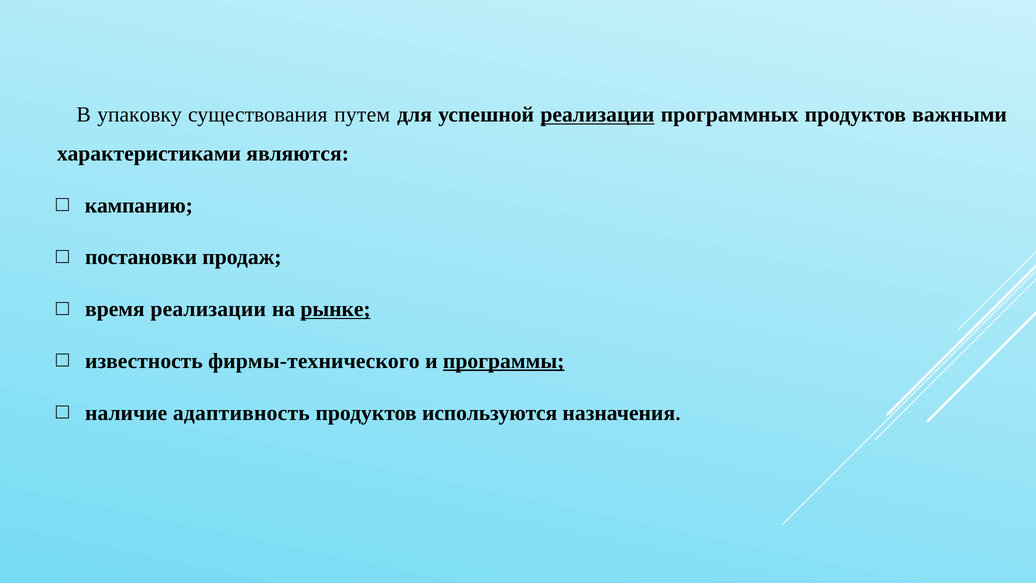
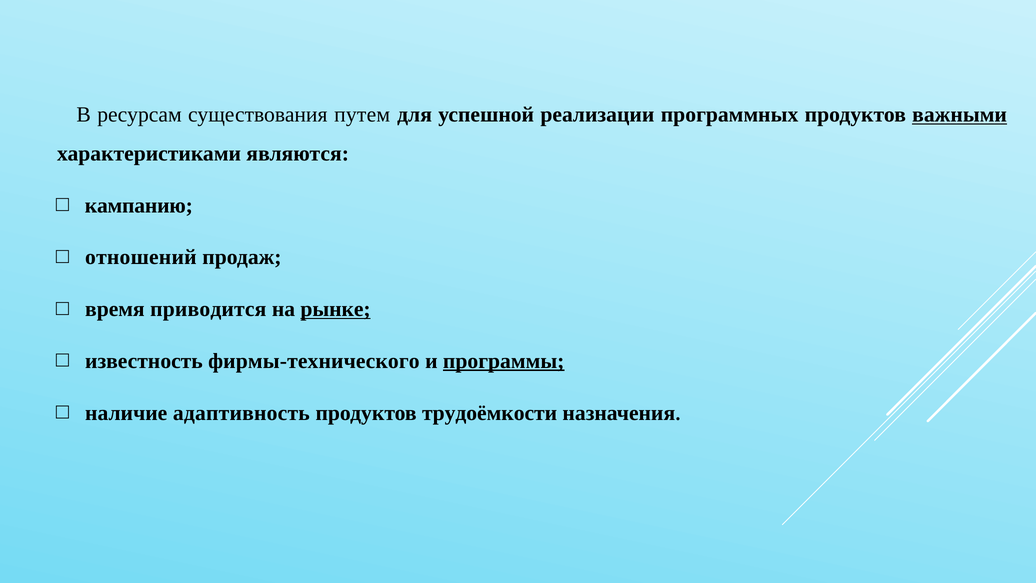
упаковку: упаковку -> ресурсам
реализации at (597, 115) underline: present -> none
важными underline: none -> present
постановки: постановки -> отношений
время реализации: реализации -> приводится
используются: используются -> трудоёмкости
